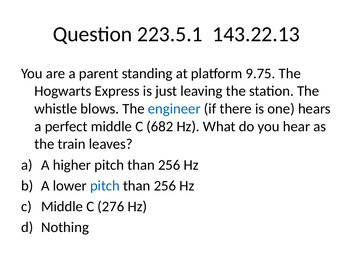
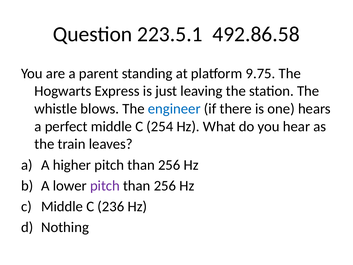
143.22.13: 143.22.13 -> 492.86.58
682: 682 -> 254
pitch at (105, 186) colour: blue -> purple
276: 276 -> 236
